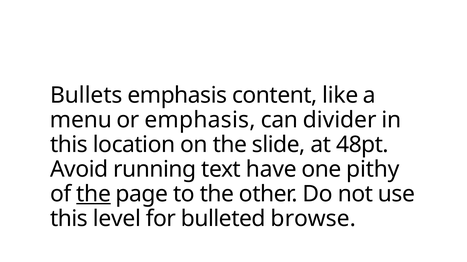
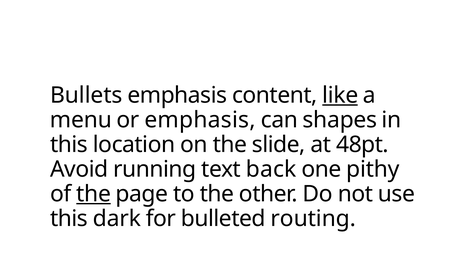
like underline: none -> present
divider: divider -> shapes
have: have -> back
level: level -> dark
browse: browse -> routing
